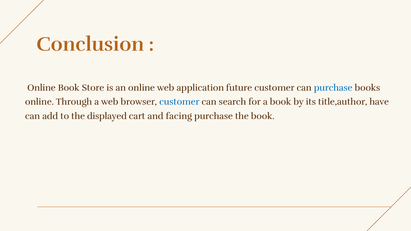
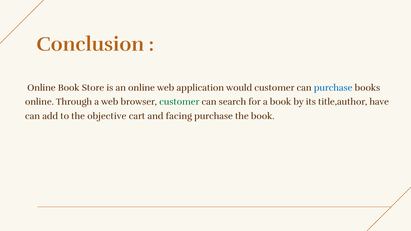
future: future -> would
customer at (179, 102) colour: blue -> green
displayed: displayed -> objective
